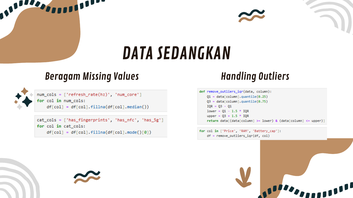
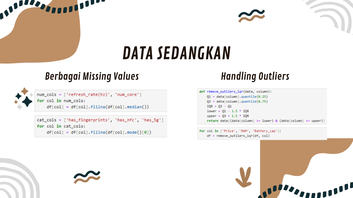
Beragam: Beragam -> Berbagai
